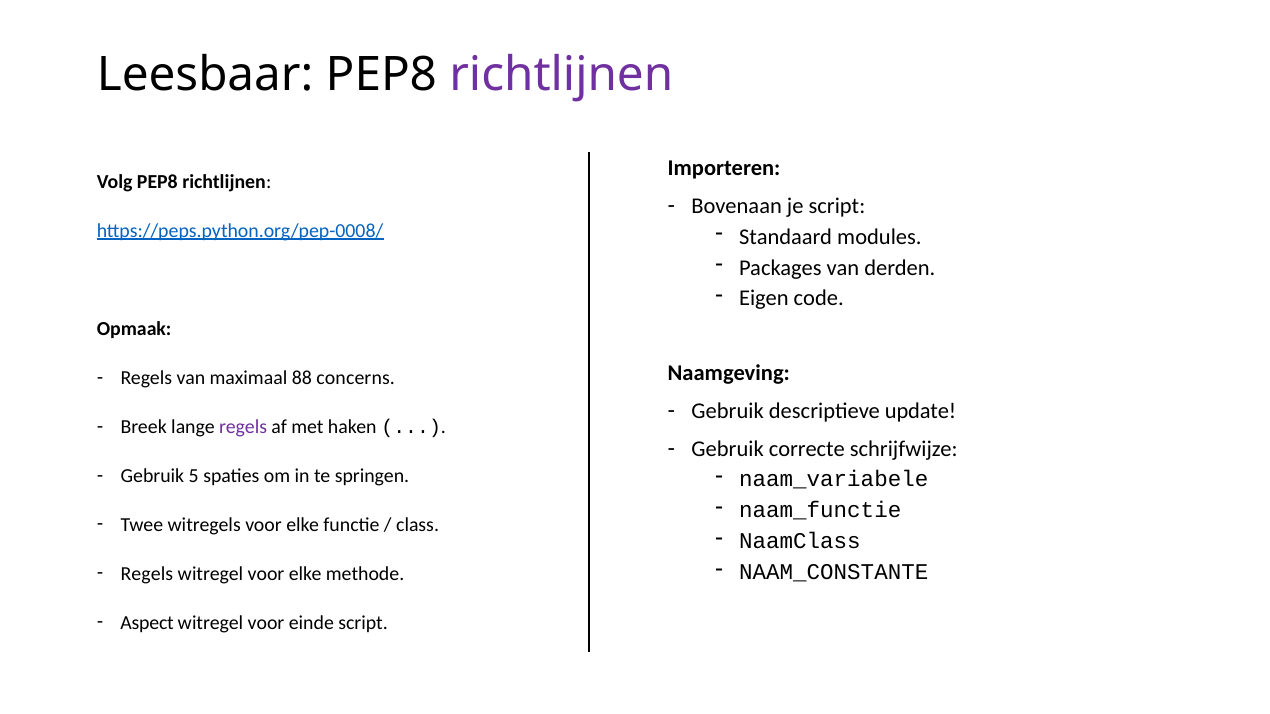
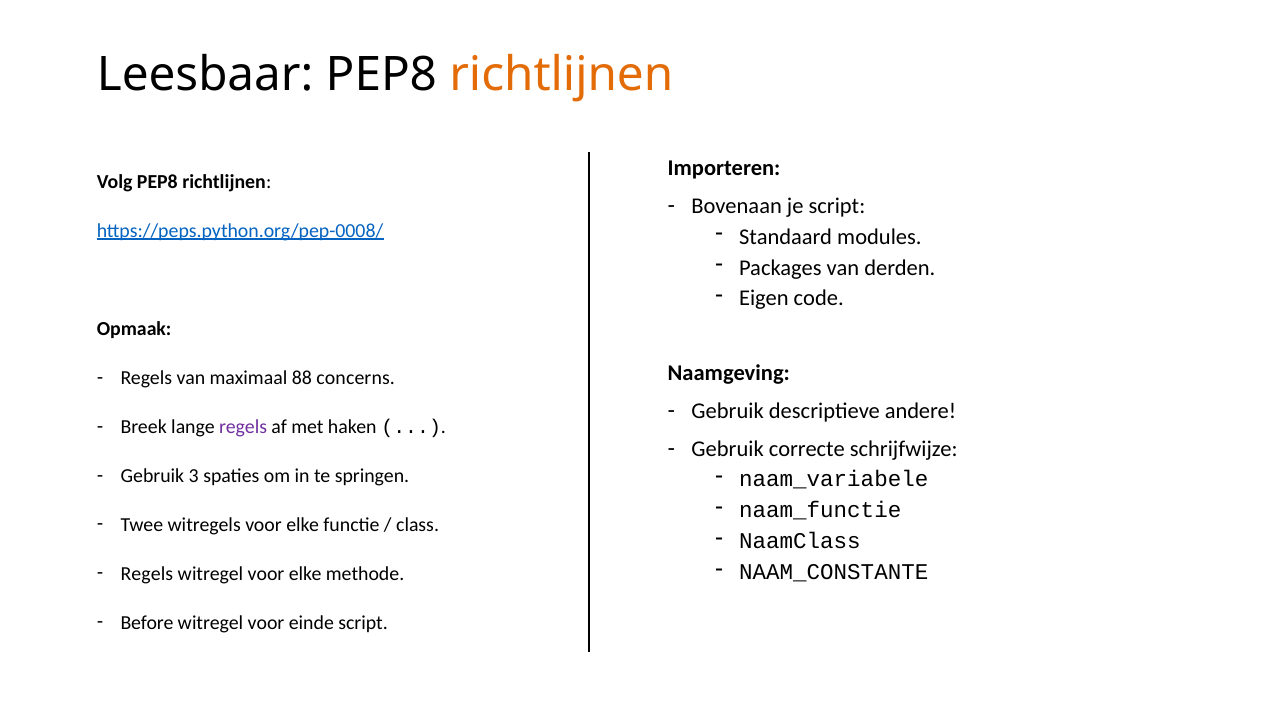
richtlijnen at (561, 75) colour: purple -> orange
update: update -> andere
5: 5 -> 3
Aspect: Aspect -> Before
